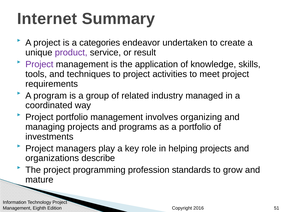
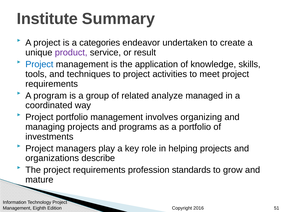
Internet: Internet -> Institute
Project at (39, 64) colour: purple -> blue
industry: industry -> analyze
The project programming: programming -> requirements
